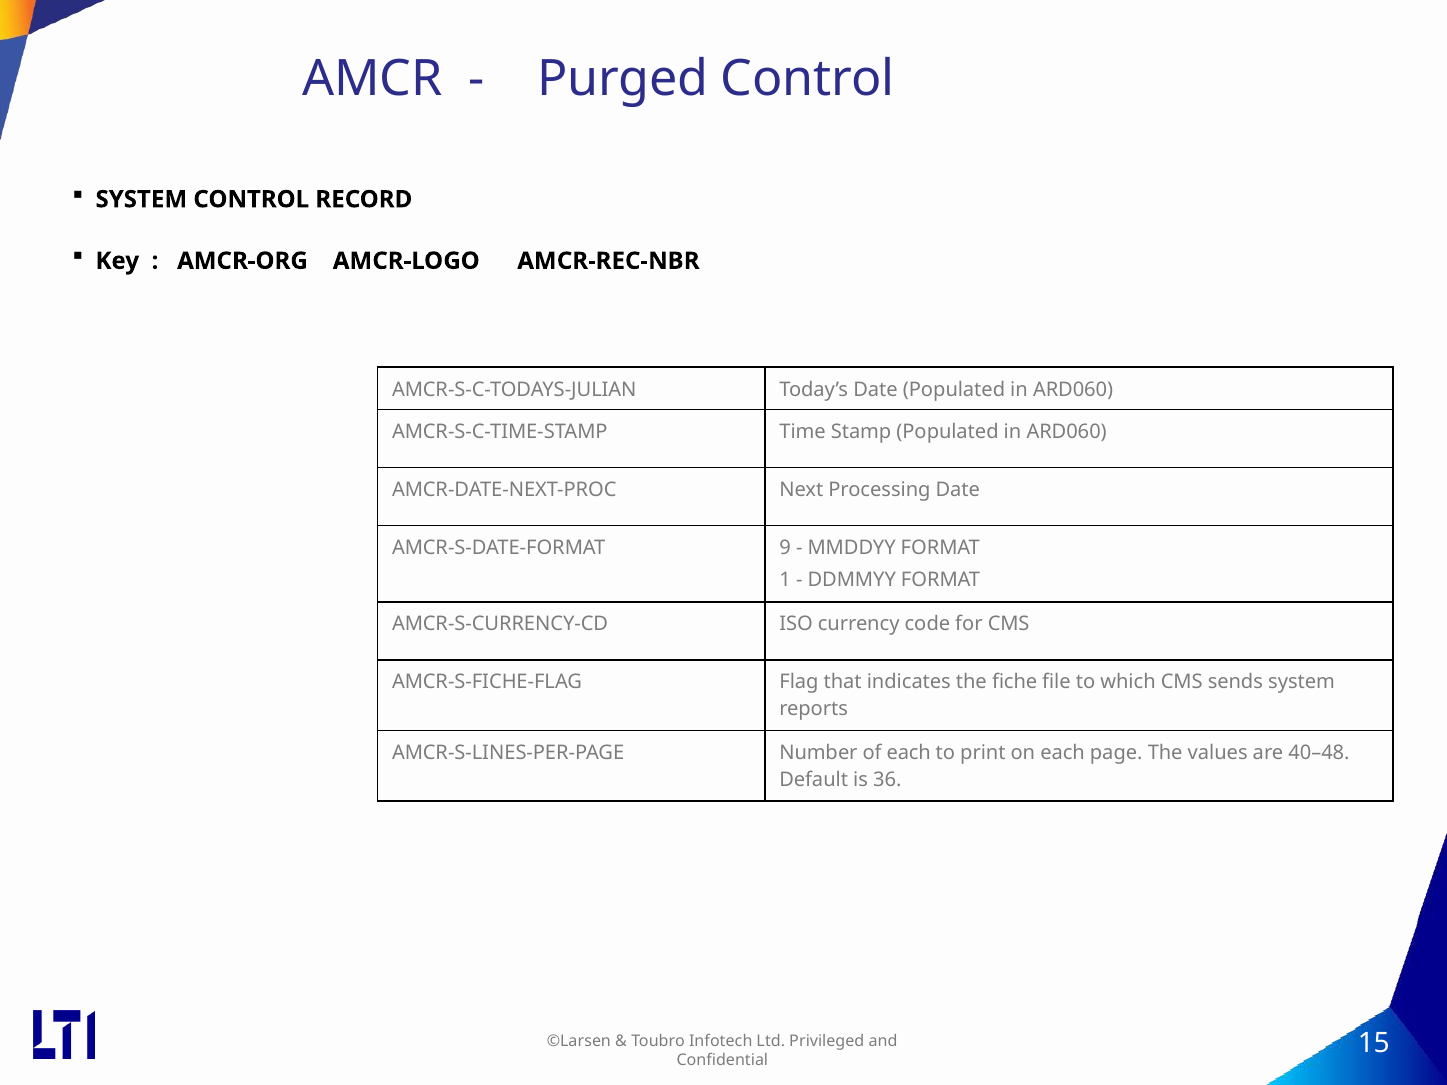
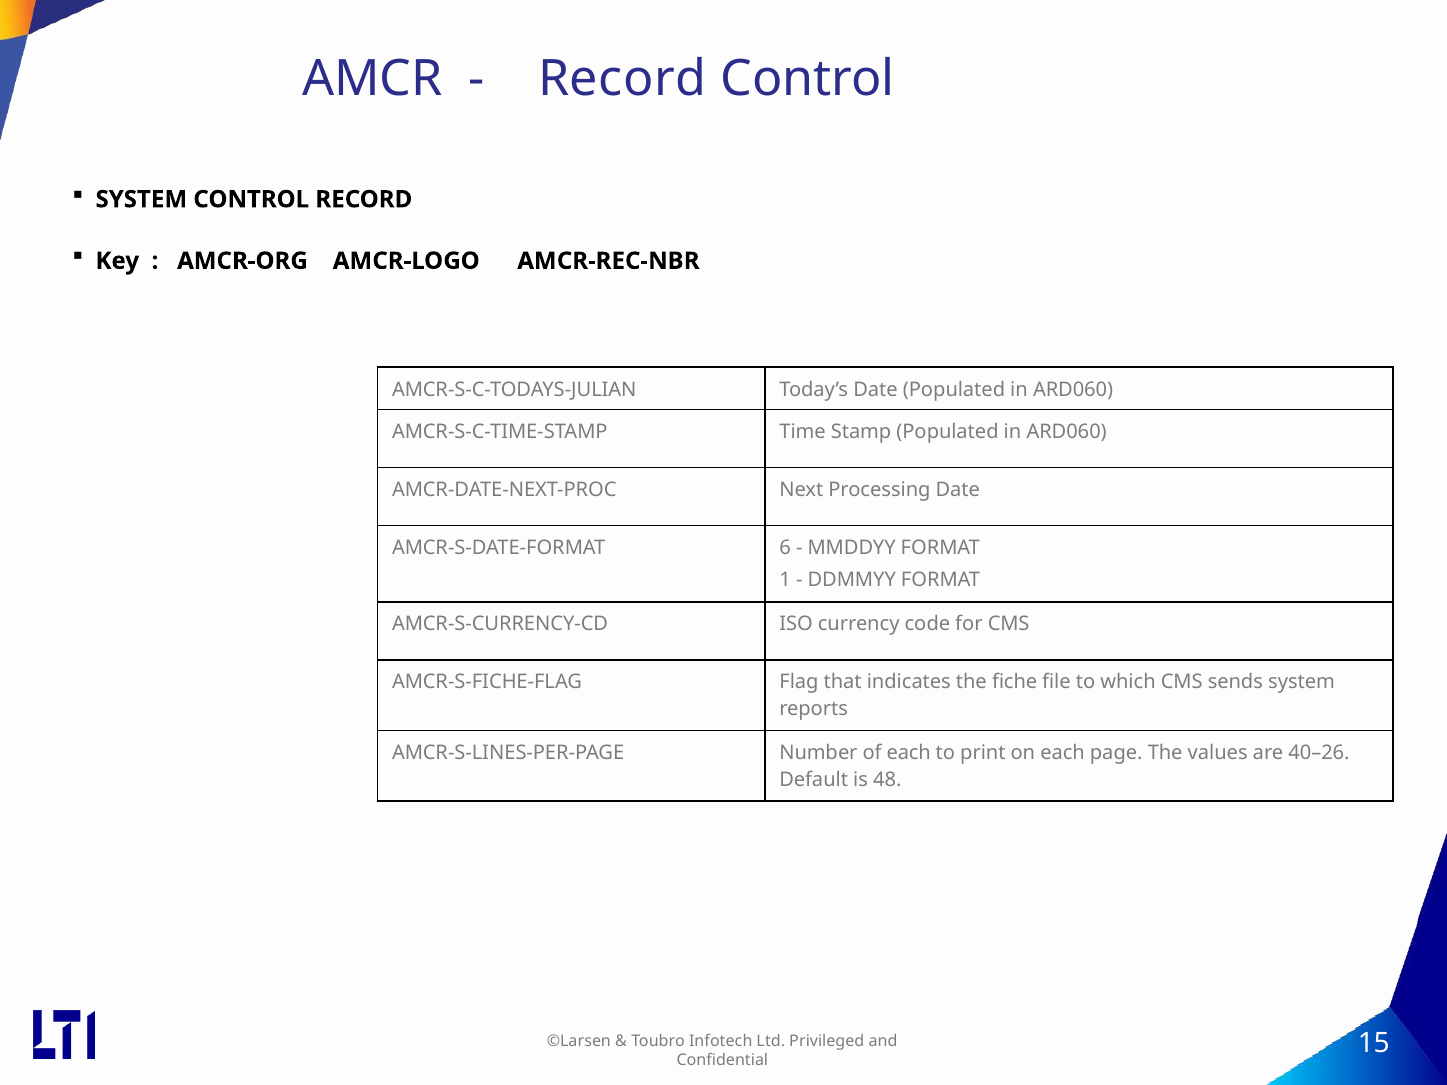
Purged at (623, 79): Purged -> Record
9: 9 -> 6
40–48: 40–48 -> 40–26
36: 36 -> 48
